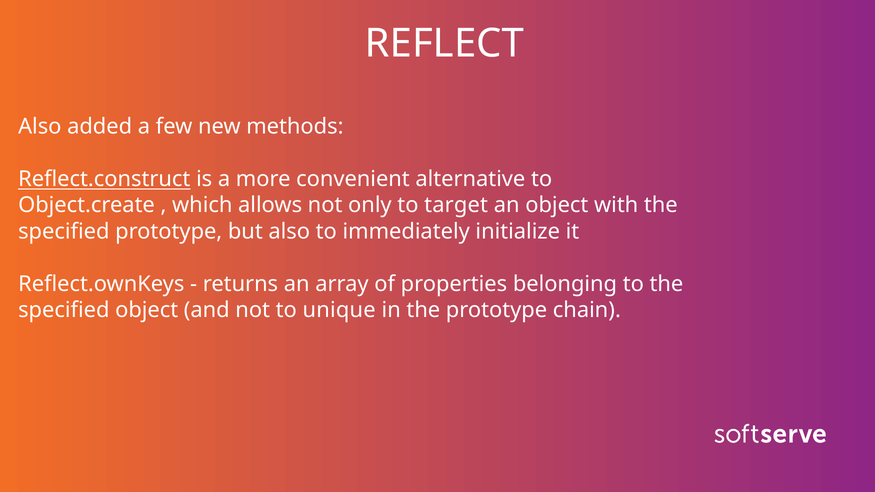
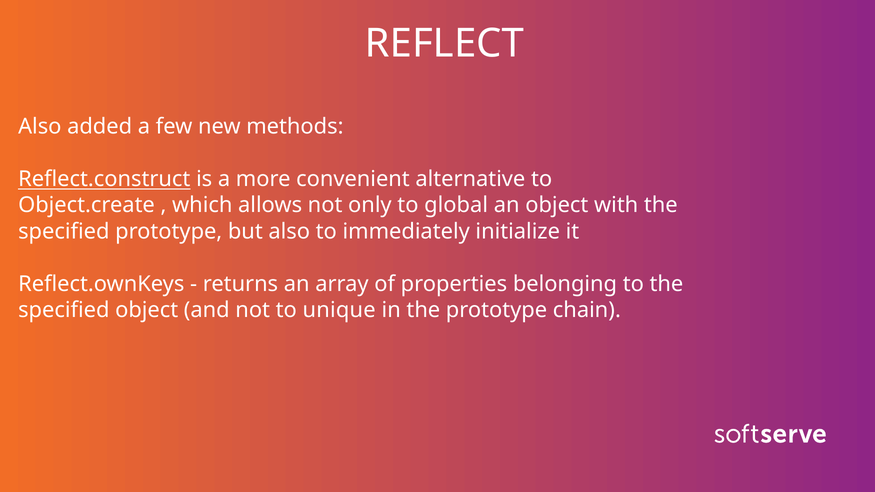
target: target -> global
